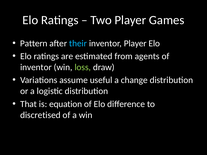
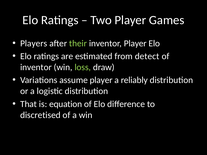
Pattern: Pattern -> Players
their colour: light blue -> light green
agents: agents -> detect
assume useful: useful -> player
change: change -> reliably
